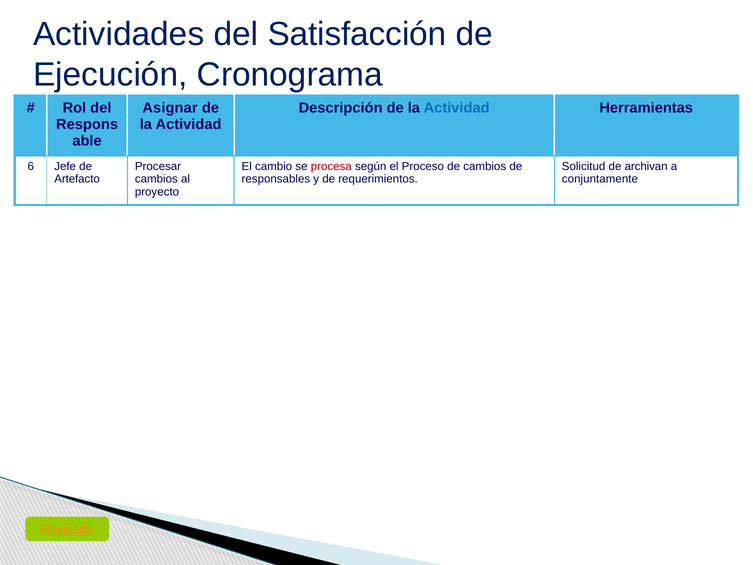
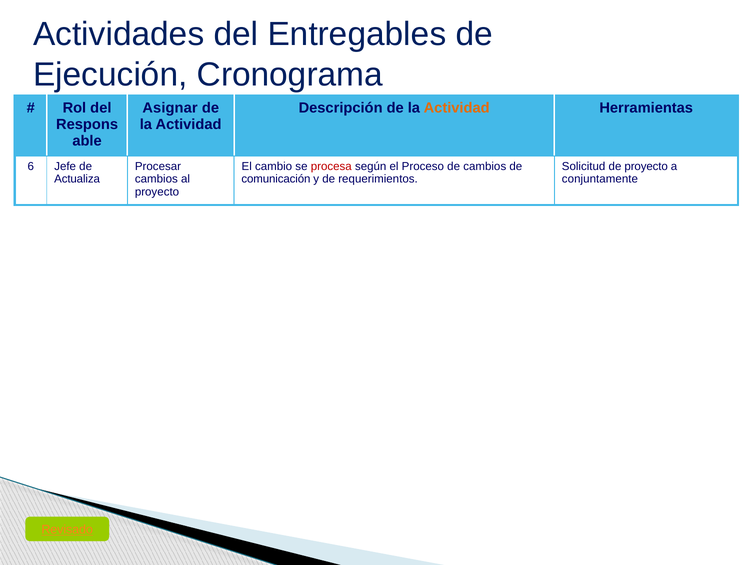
Satisfacción: Satisfacción -> Entregables
Actividad at (457, 108) colour: blue -> orange
de archivan: archivan -> proyecto
Artefacto: Artefacto -> Actualiza
responsables: responsables -> comunicación
